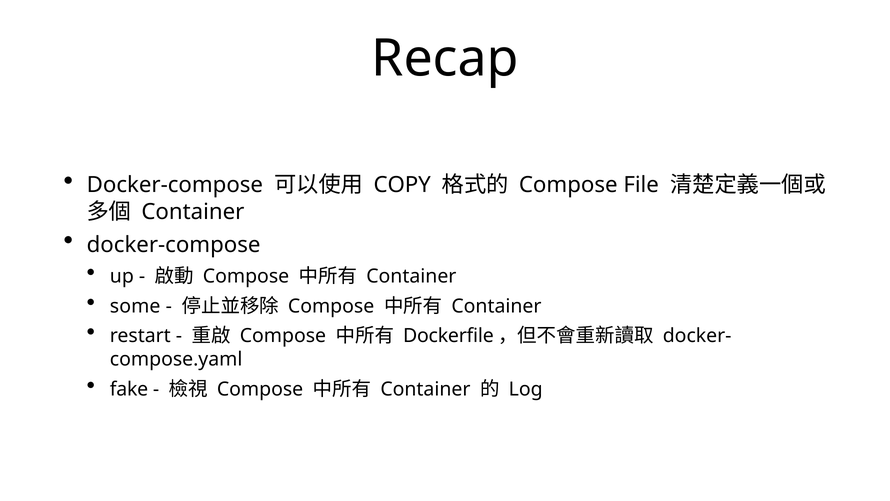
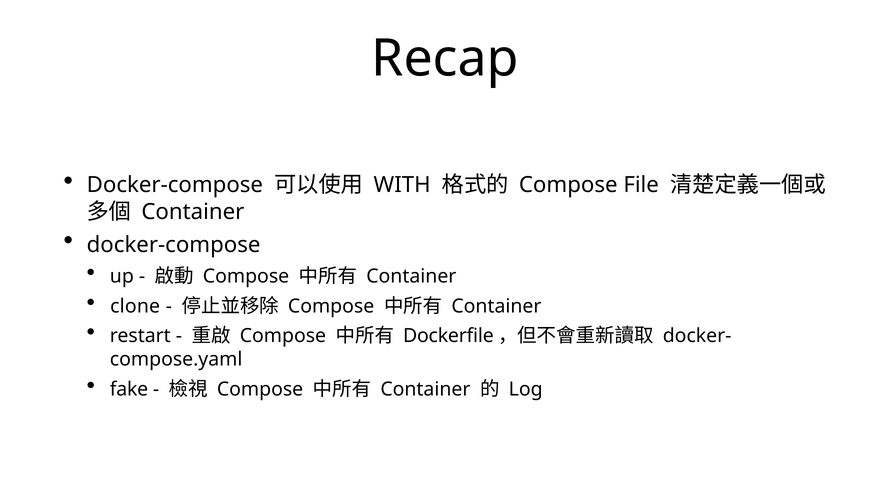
COPY: COPY -> WITH
some: some -> clone
